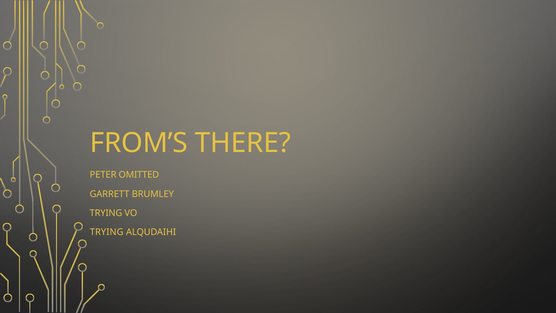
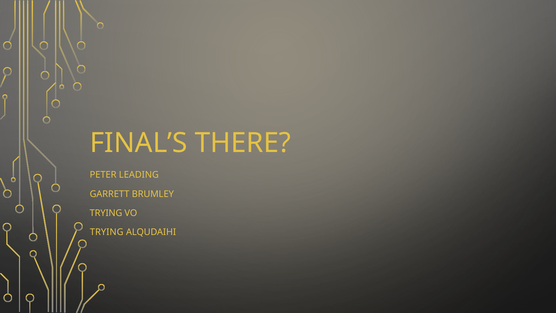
FROM’S: FROM’S -> FINAL’S
OMITTED: OMITTED -> LEADING
